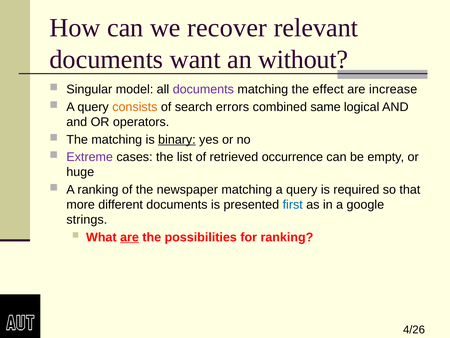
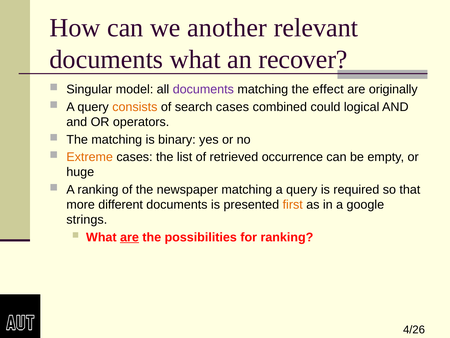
recover: recover -> another
documents want: want -> what
without: without -> recover
increase: increase -> originally
search errors: errors -> cases
same: same -> could
binary underline: present -> none
Extreme colour: purple -> orange
first colour: blue -> orange
